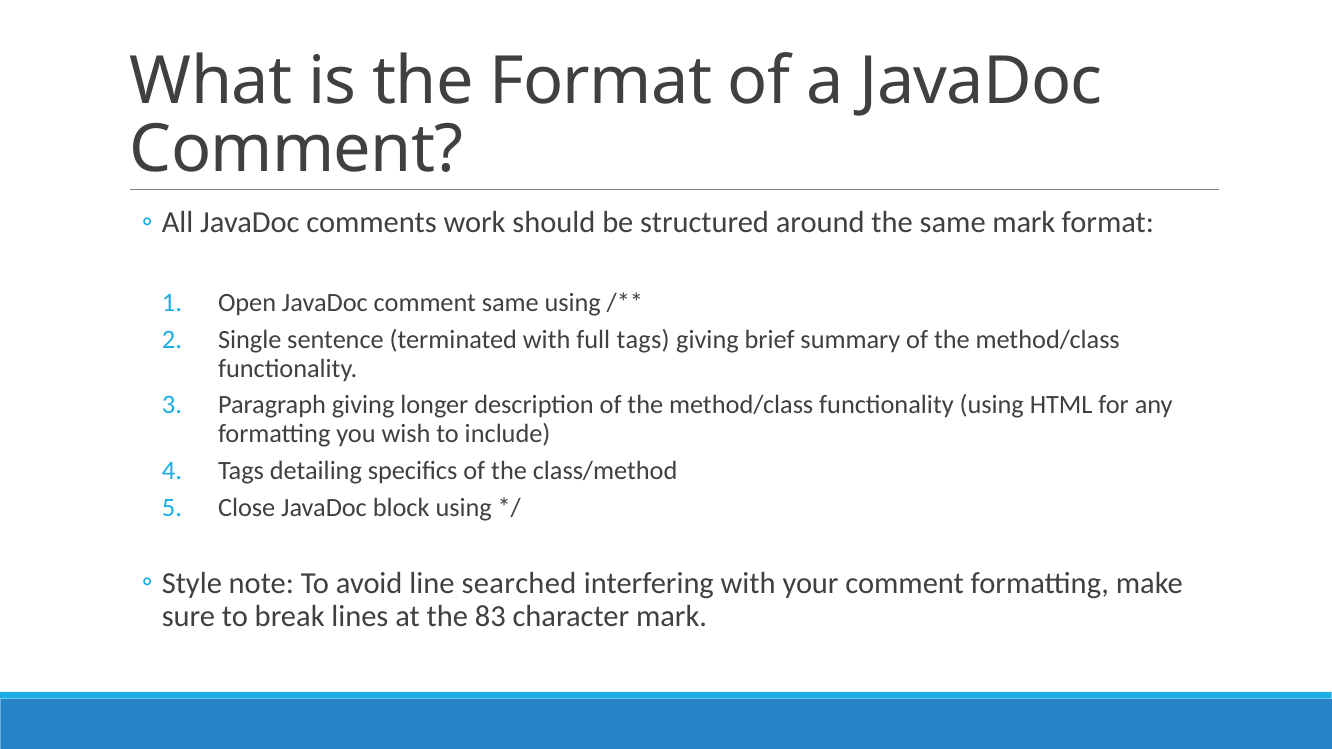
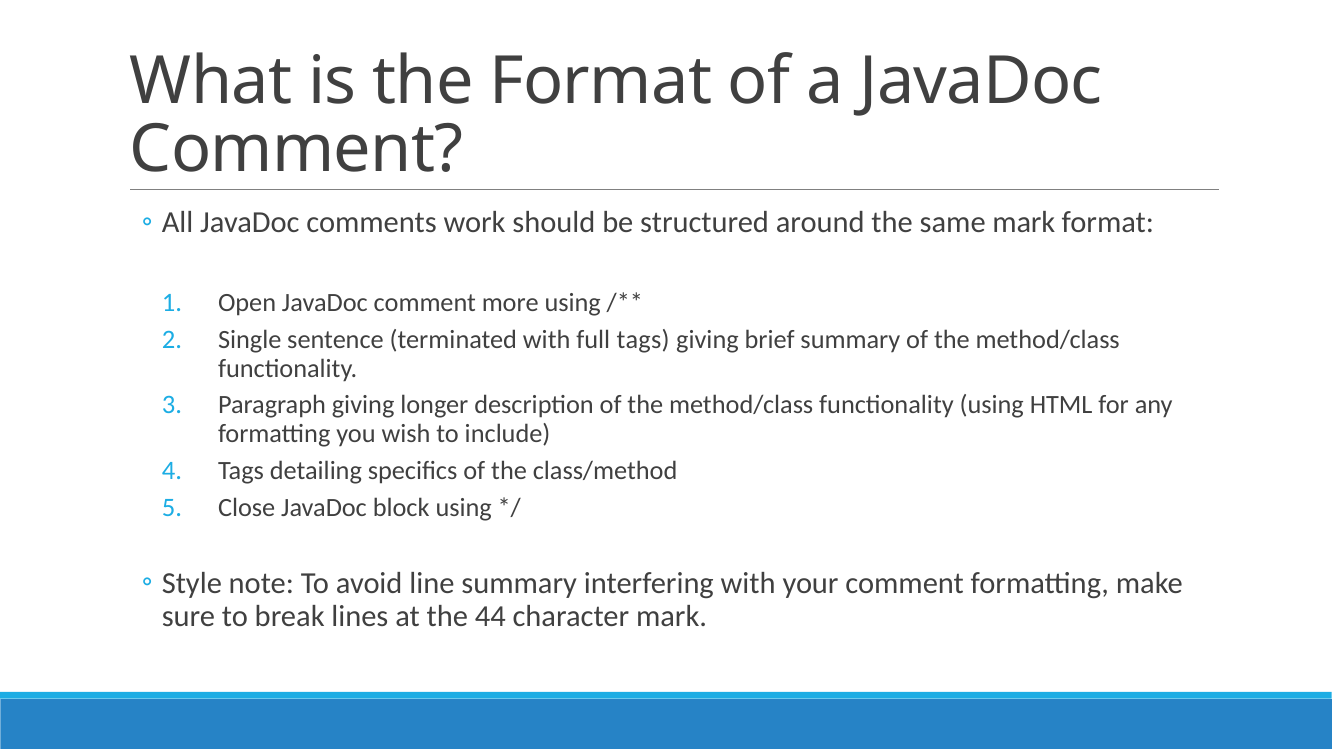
comment same: same -> more
line searched: searched -> summary
83: 83 -> 44
